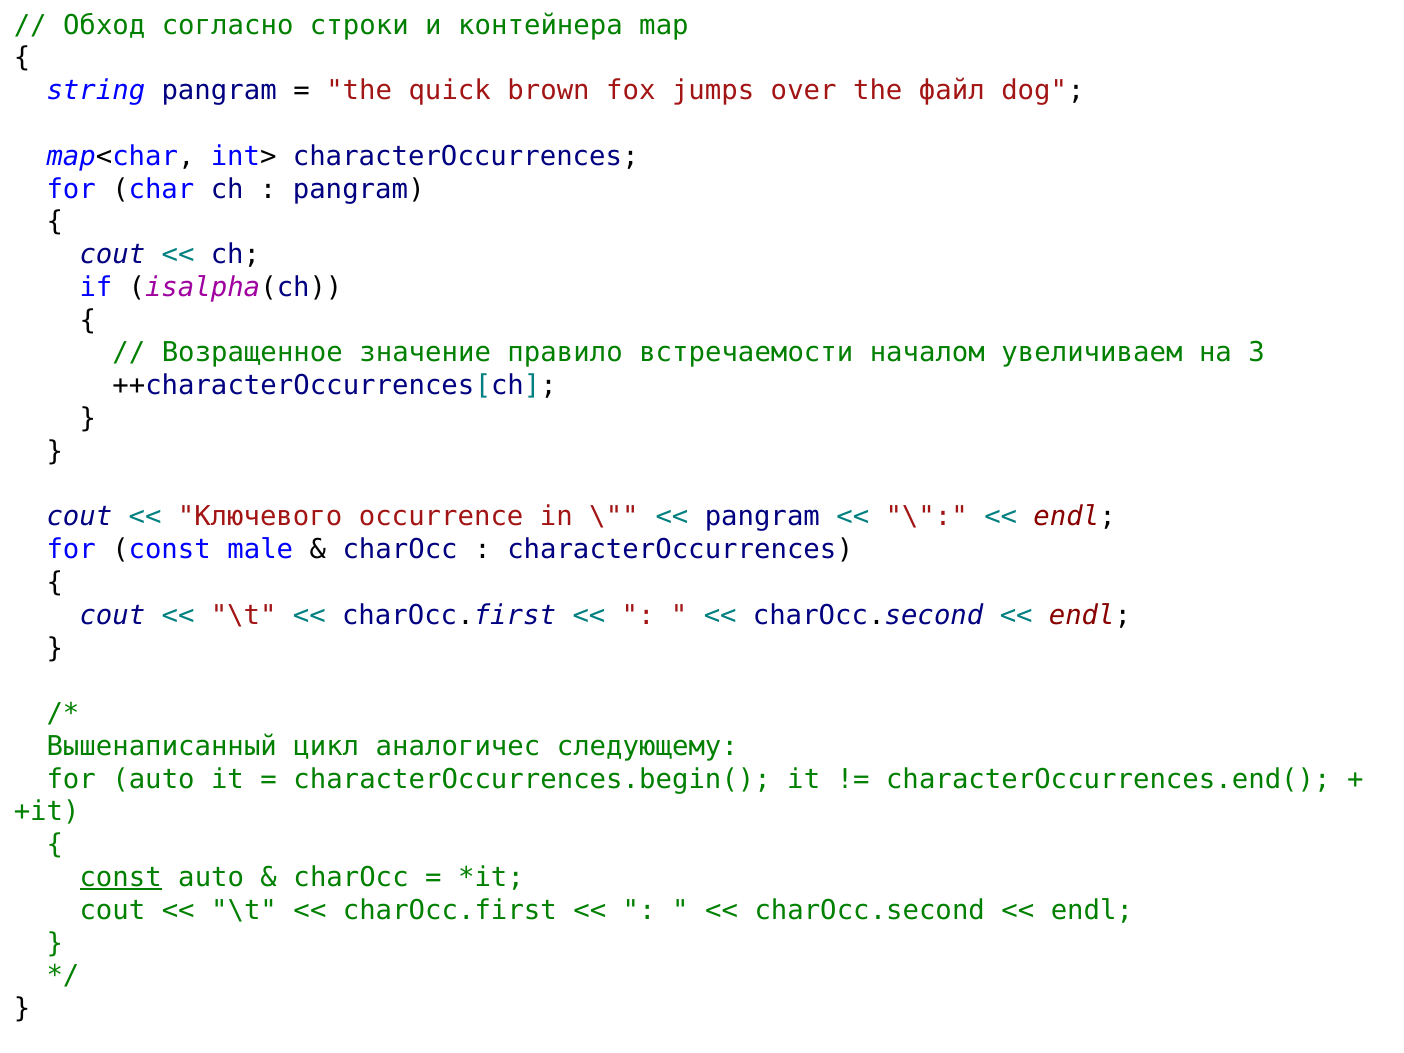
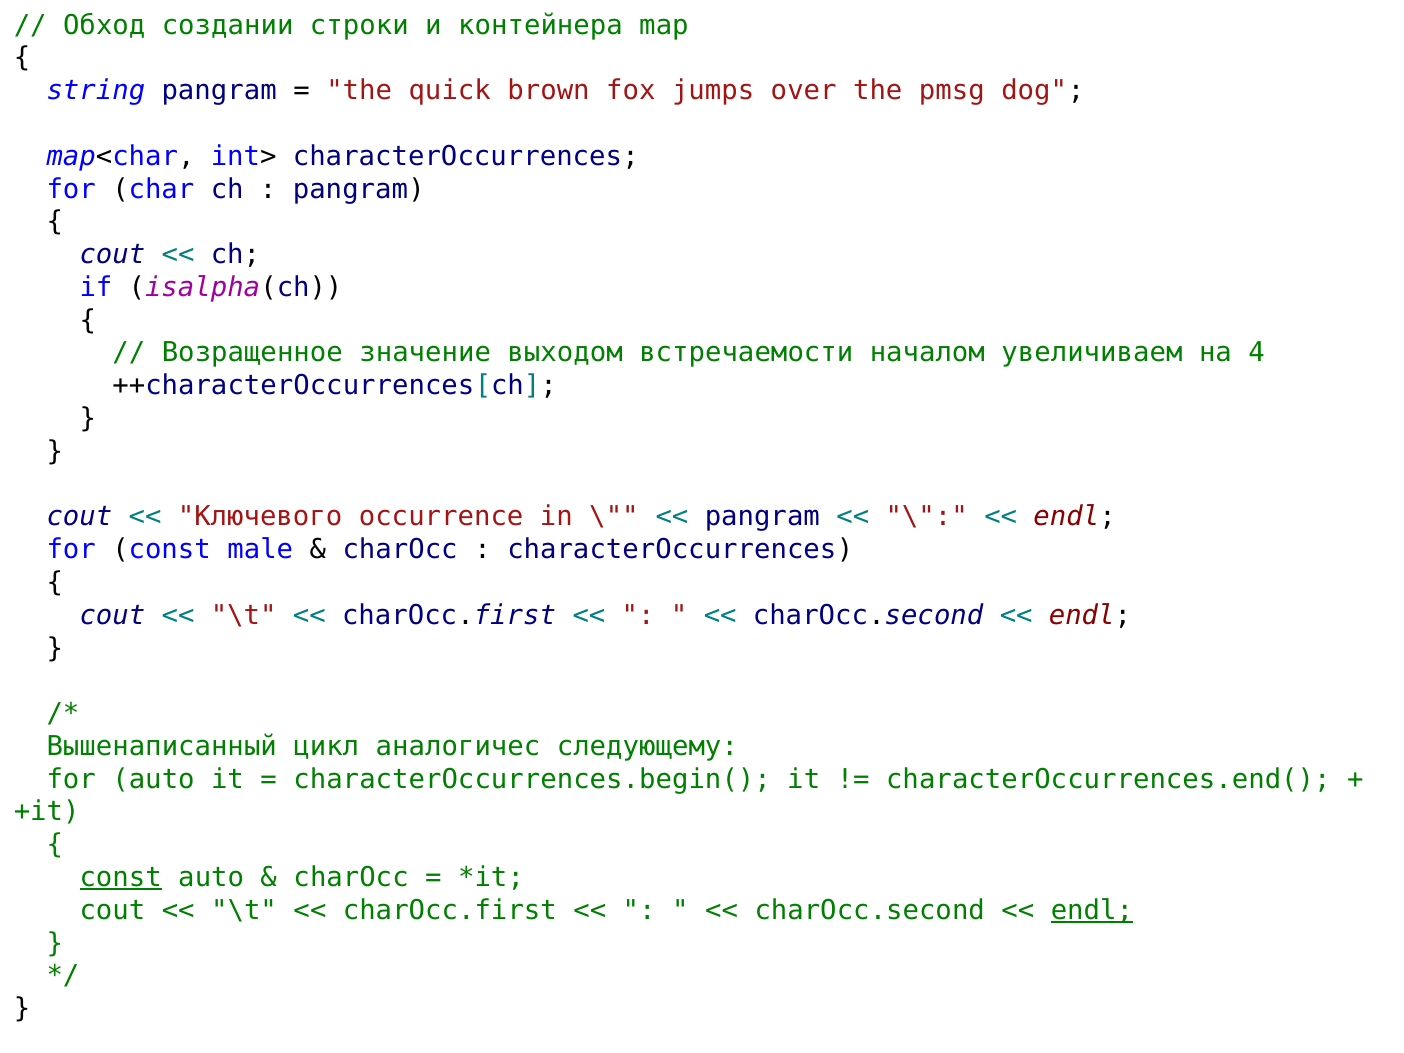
согласно: согласно -> создании
файл: файл -> pmsg
правило: правило -> выходом
3: 3 -> 4
endl at (1092, 910) underline: none -> present
